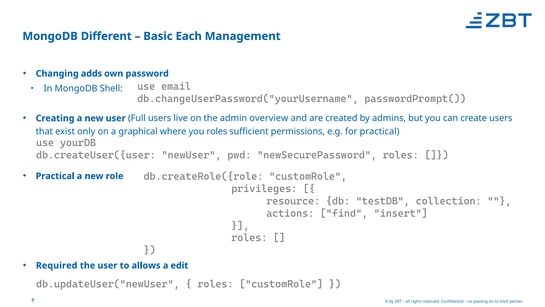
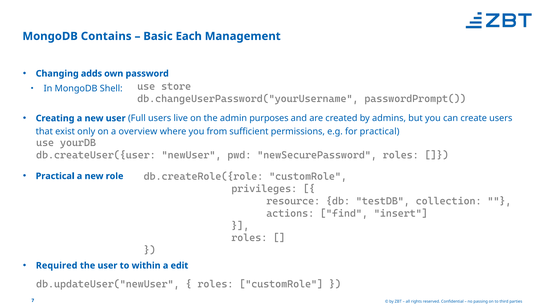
Different: Different -> Contains
email: email -> store
overview: overview -> purposes
graphical: graphical -> overview
you roles: roles -> from
allows: allows -> within
